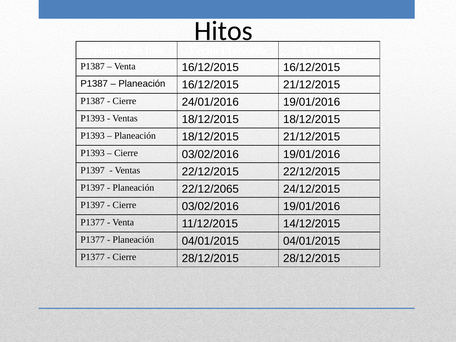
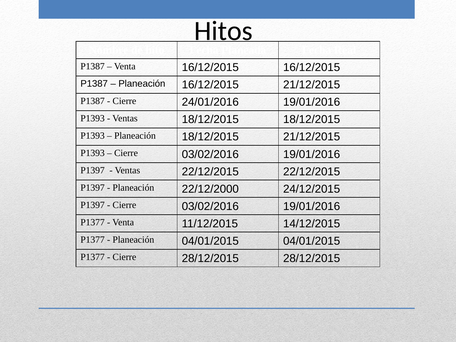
22/12/2065: 22/12/2065 -> 22/12/2000
